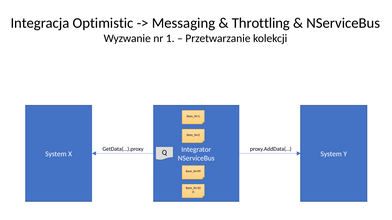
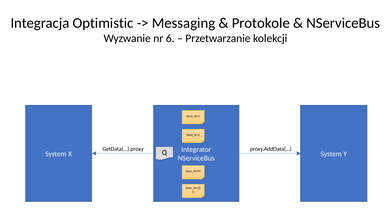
Throttling: Throttling -> Protokole
1: 1 -> 6
